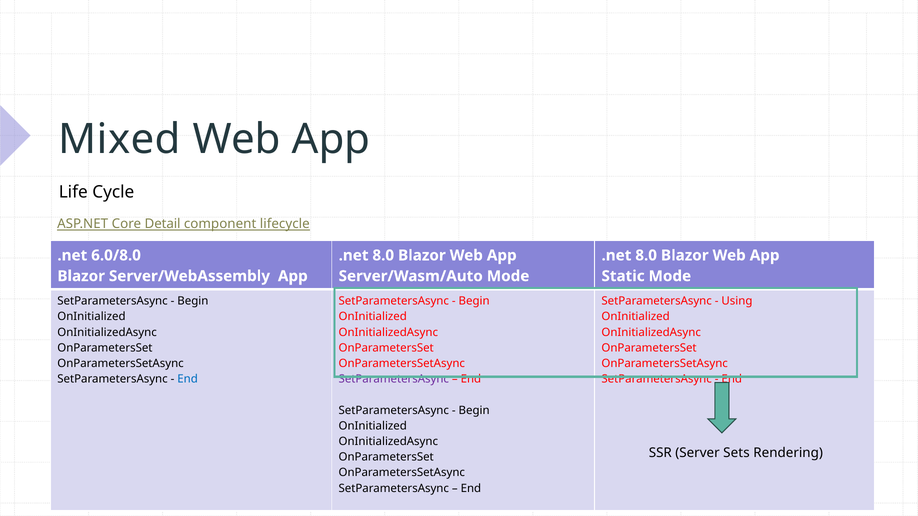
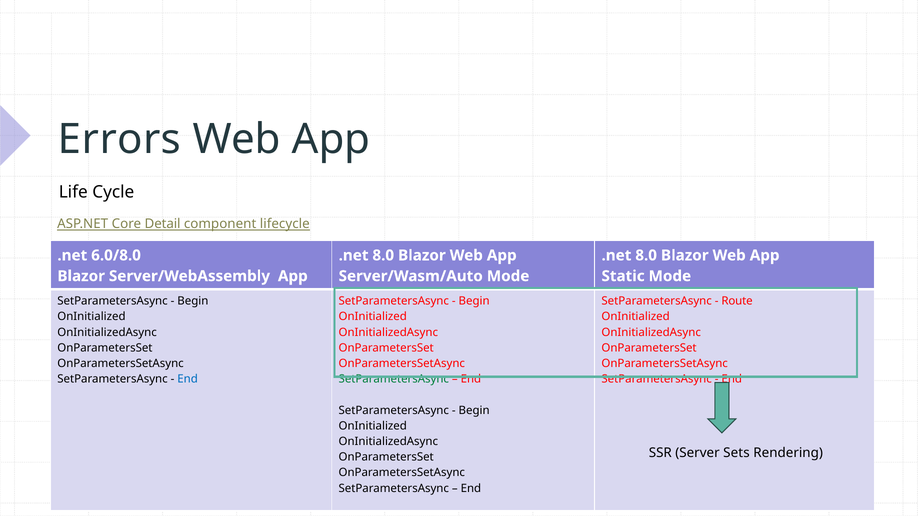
Mixed: Mixed -> Errors
Using: Using -> Route
SetParametersAsync at (394, 379) colour: purple -> green
